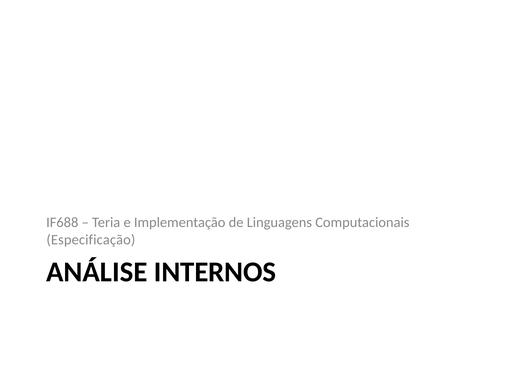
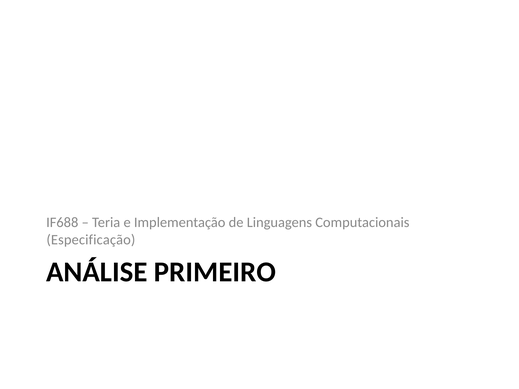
INTERNOS: INTERNOS -> PRIMEIRO
